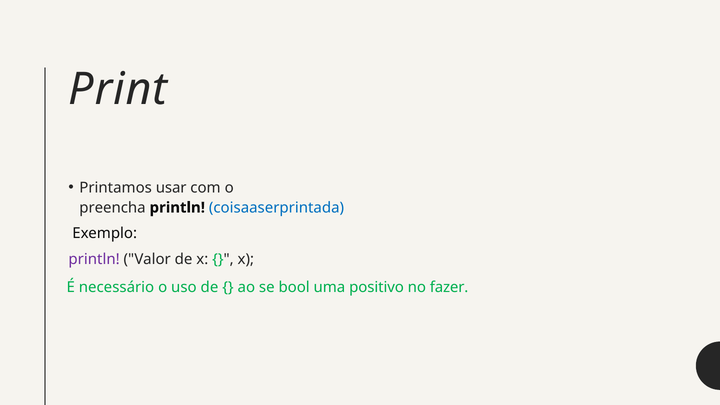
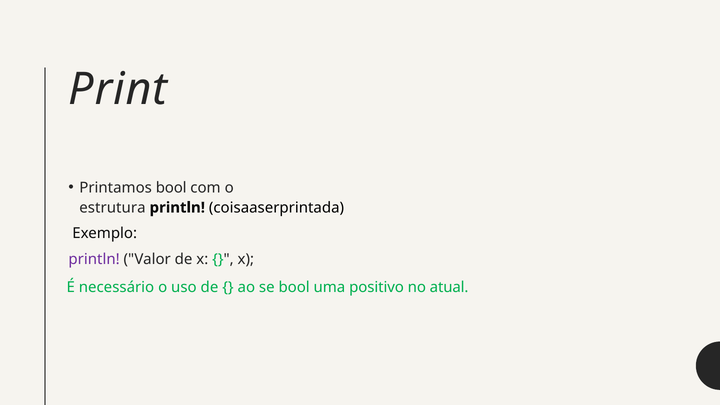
Printamos usar: usar -> bool
preencha: preencha -> estrutura
coisaaserprintada colour: blue -> black
fazer: fazer -> atual
